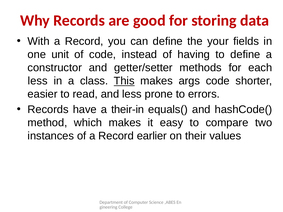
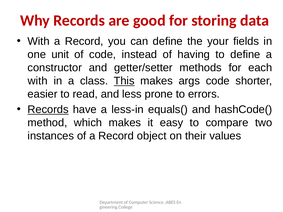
less at (38, 81): less -> with
Records at (48, 110) underline: none -> present
their-in: their-in -> less-in
earlier: earlier -> object
